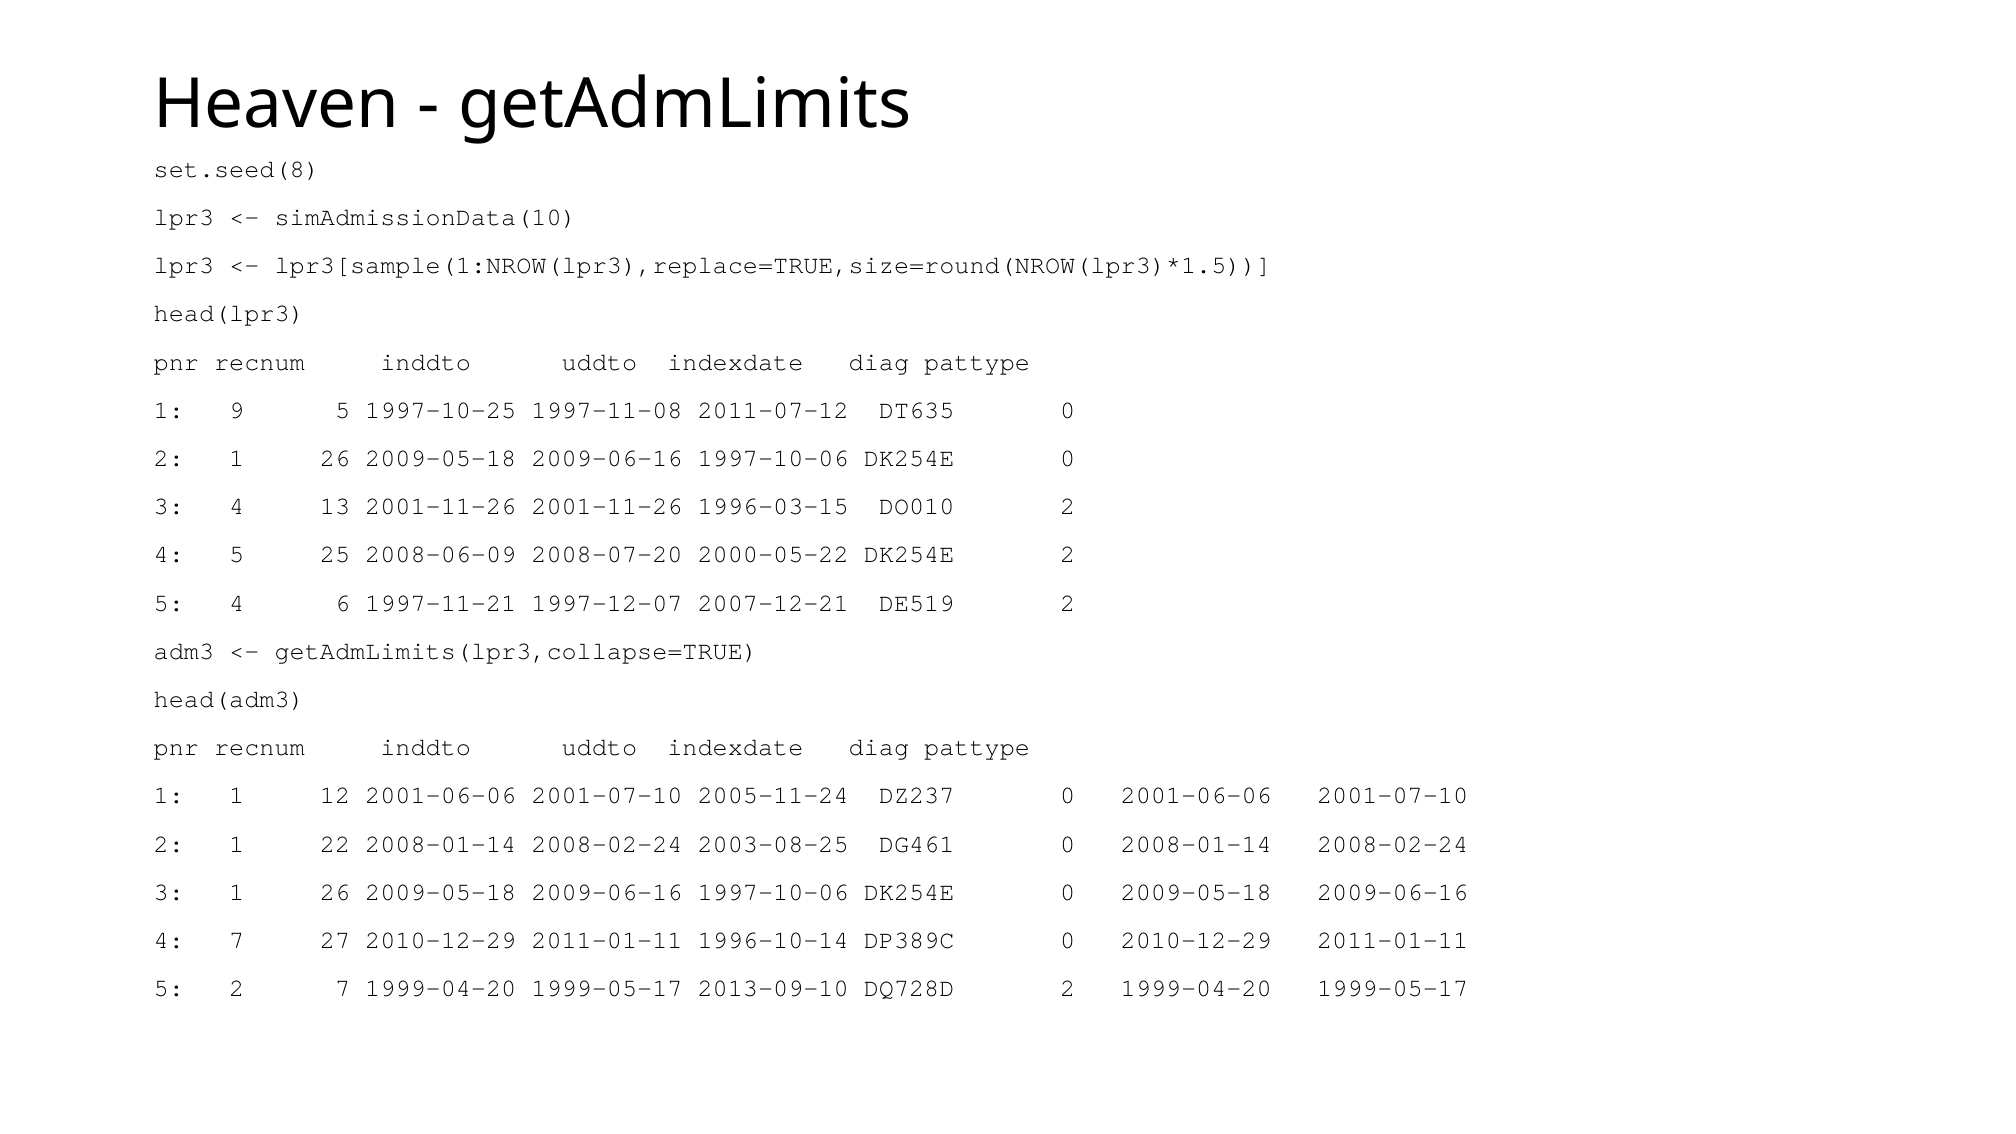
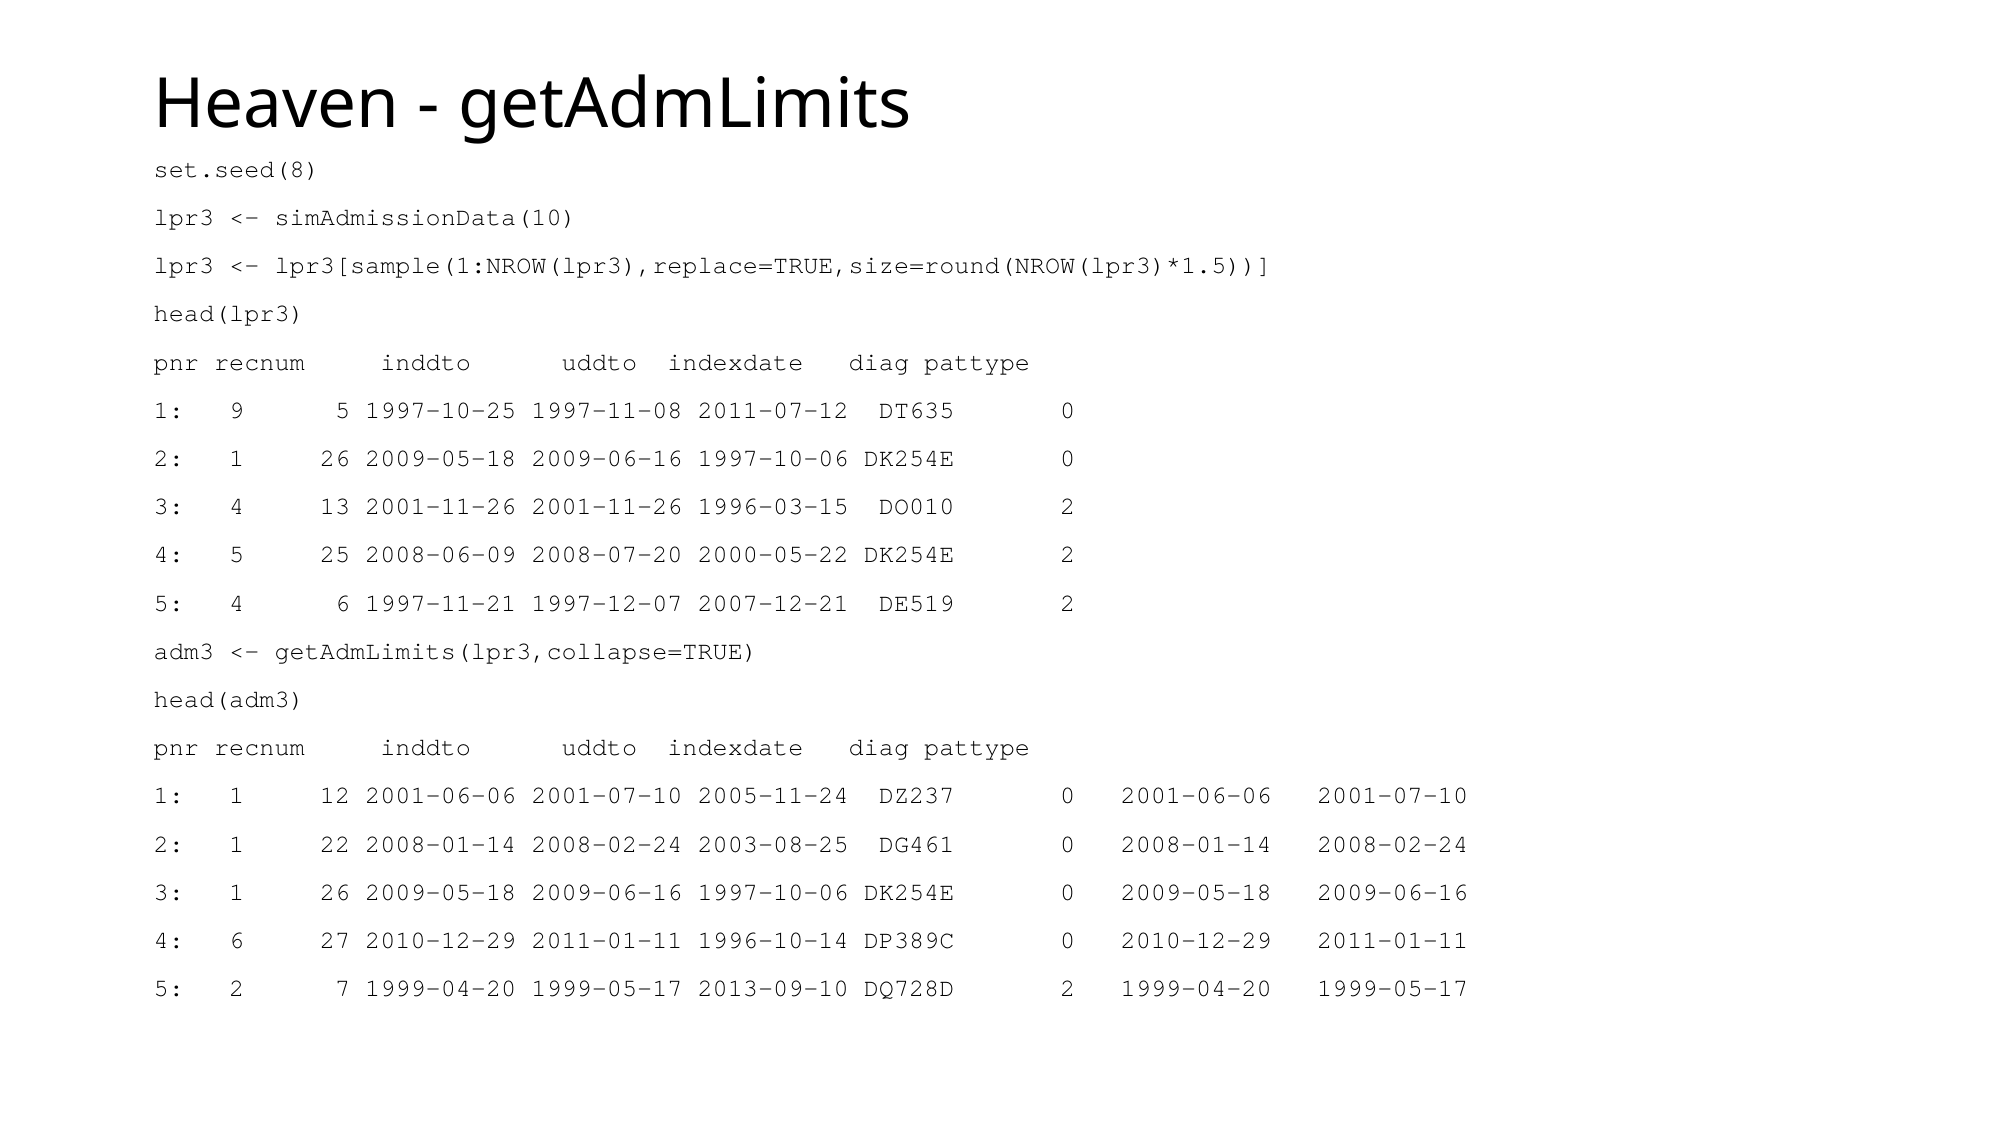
7 at (237, 940): 7 -> 6
